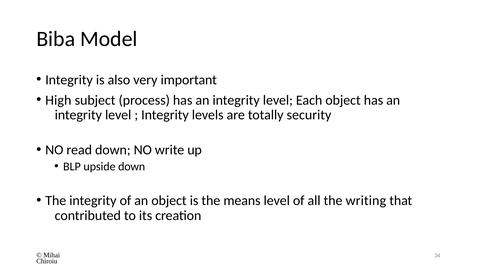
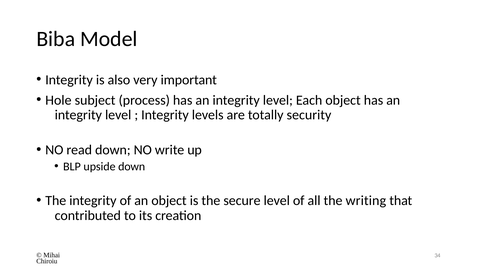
High: High -> Hole
means: means -> secure
